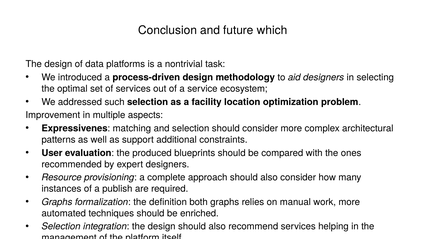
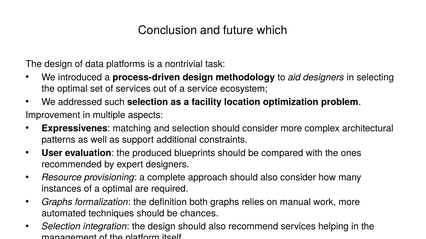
a publish: publish -> optimal
enriched: enriched -> chances
